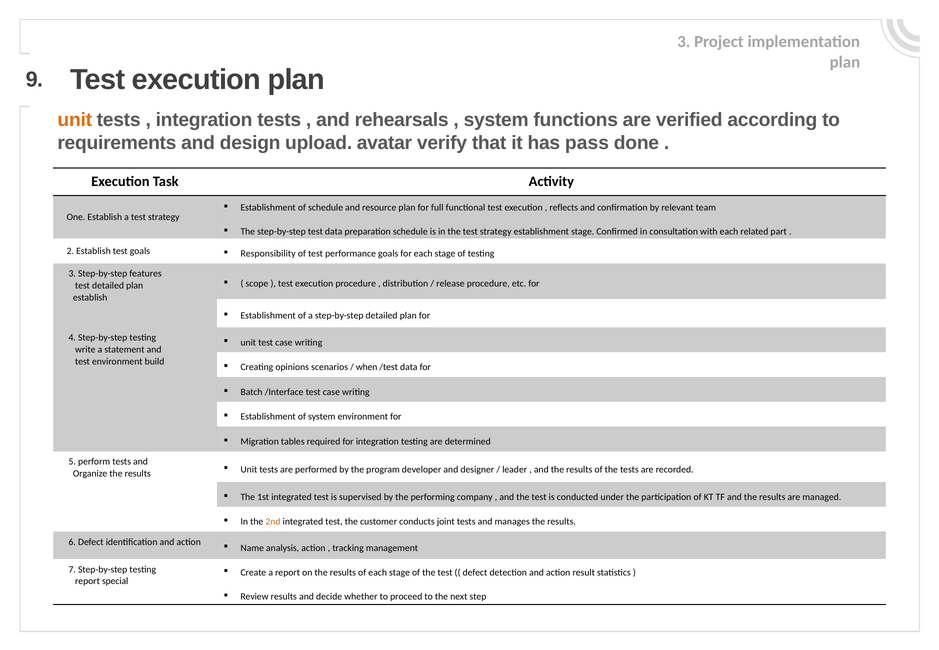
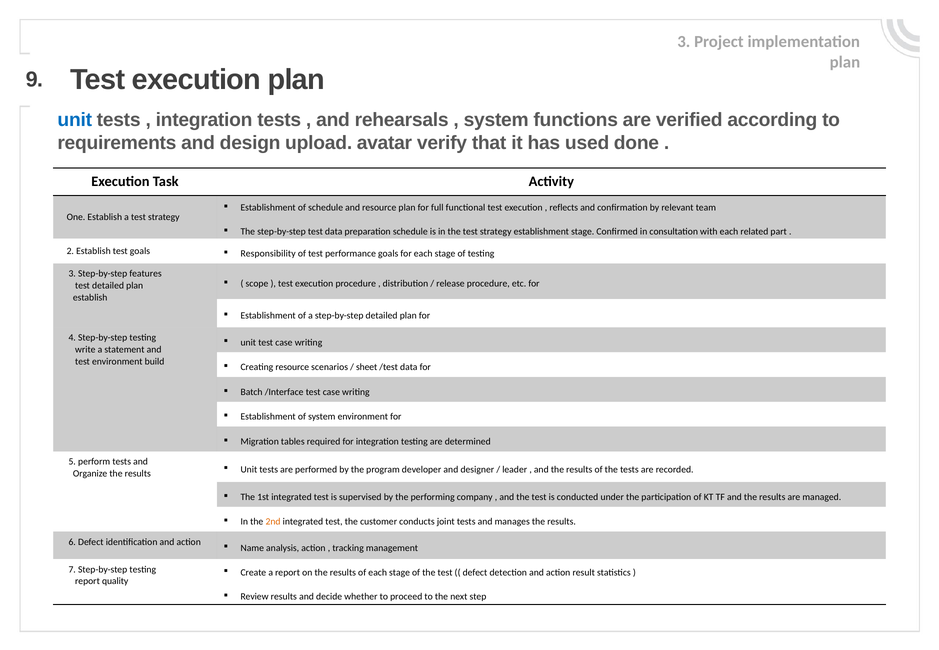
unit at (75, 120) colour: orange -> blue
pass: pass -> used
Creating opinions: opinions -> resource
when: when -> sheet
special: special -> quality
